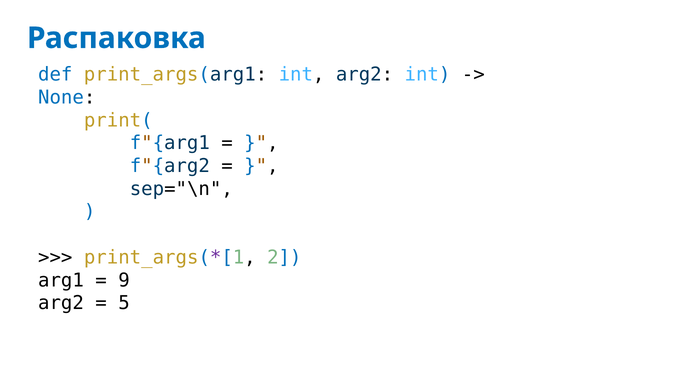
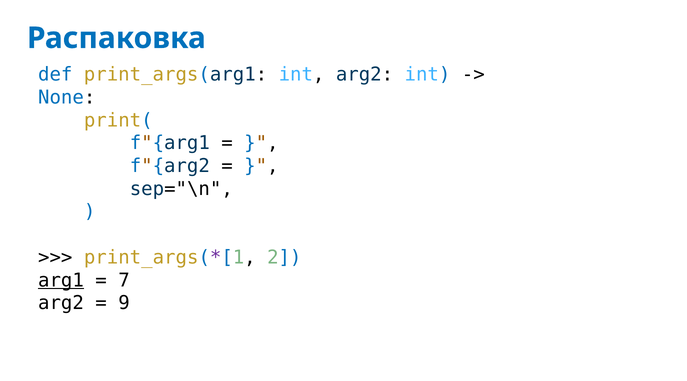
arg1 underline: none -> present
9: 9 -> 7
5: 5 -> 9
